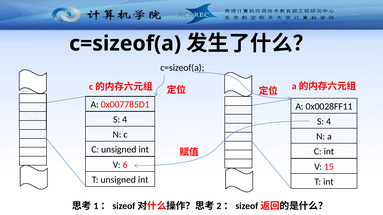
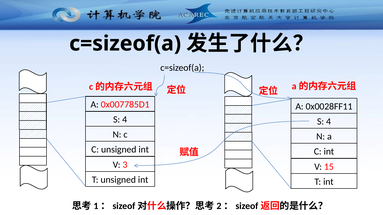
6: 6 -> 3
